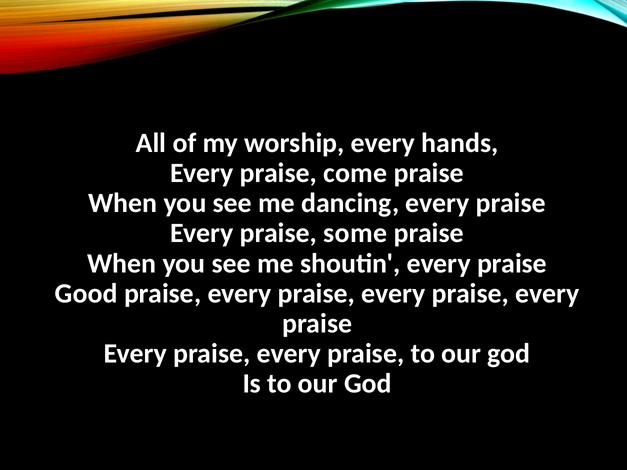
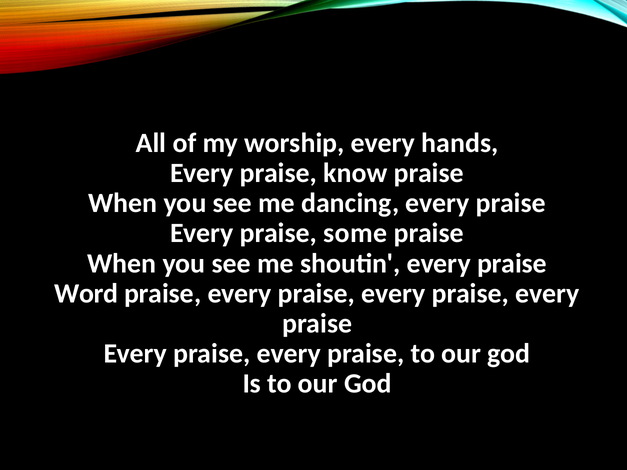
come: come -> know
Good: Good -> Word
